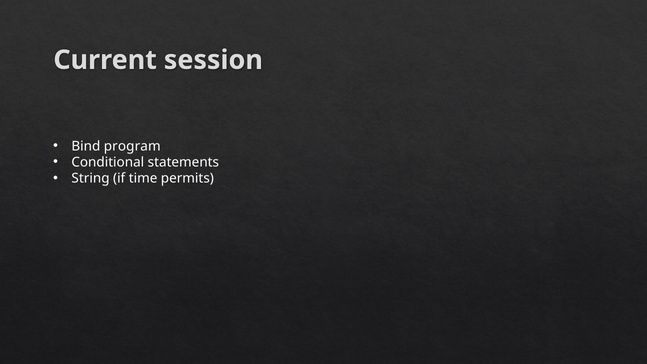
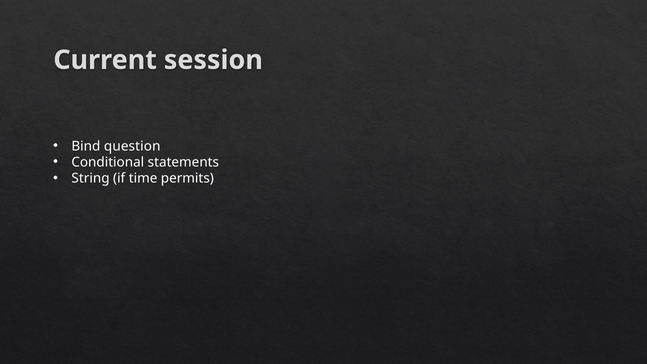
program: program -> question
